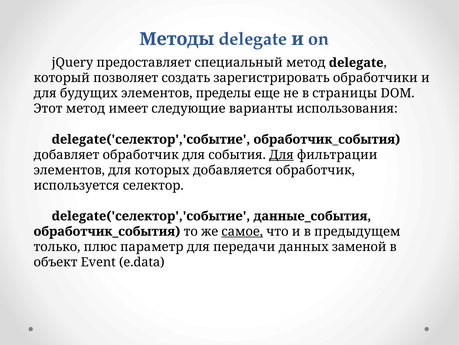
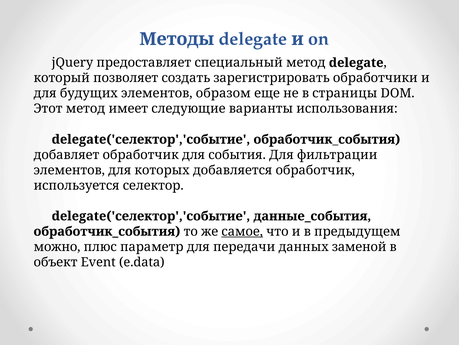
пределы: пределы -> образом
Для at (281, 154) underline: present -> none
только: только -> можно
